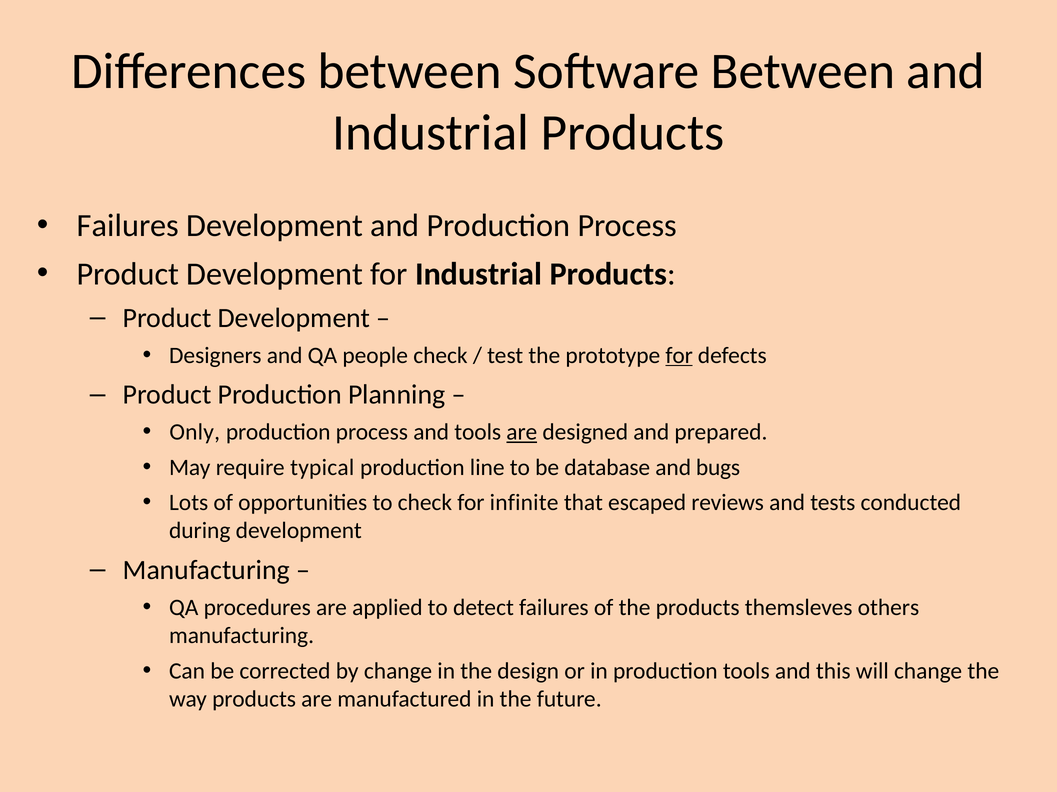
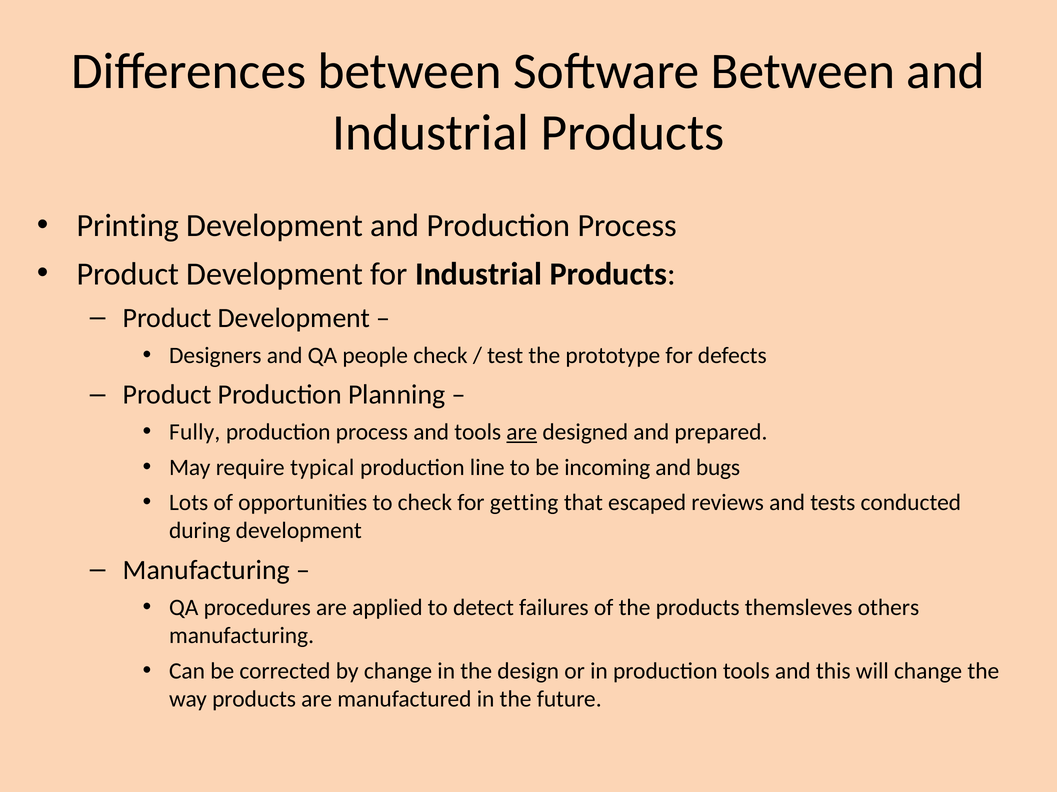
Failures at (128, 226): Failures -> Printing
for at (679, 356) underline: present -> none
Only: Only -> Fully
database: database -> incoming
infinite: infinite -> getting
